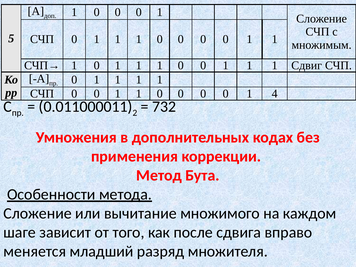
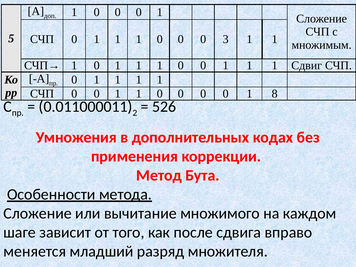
0 at (226, 39): 0 -> 3
4: 4 -> 8
732: 732 -> 526
